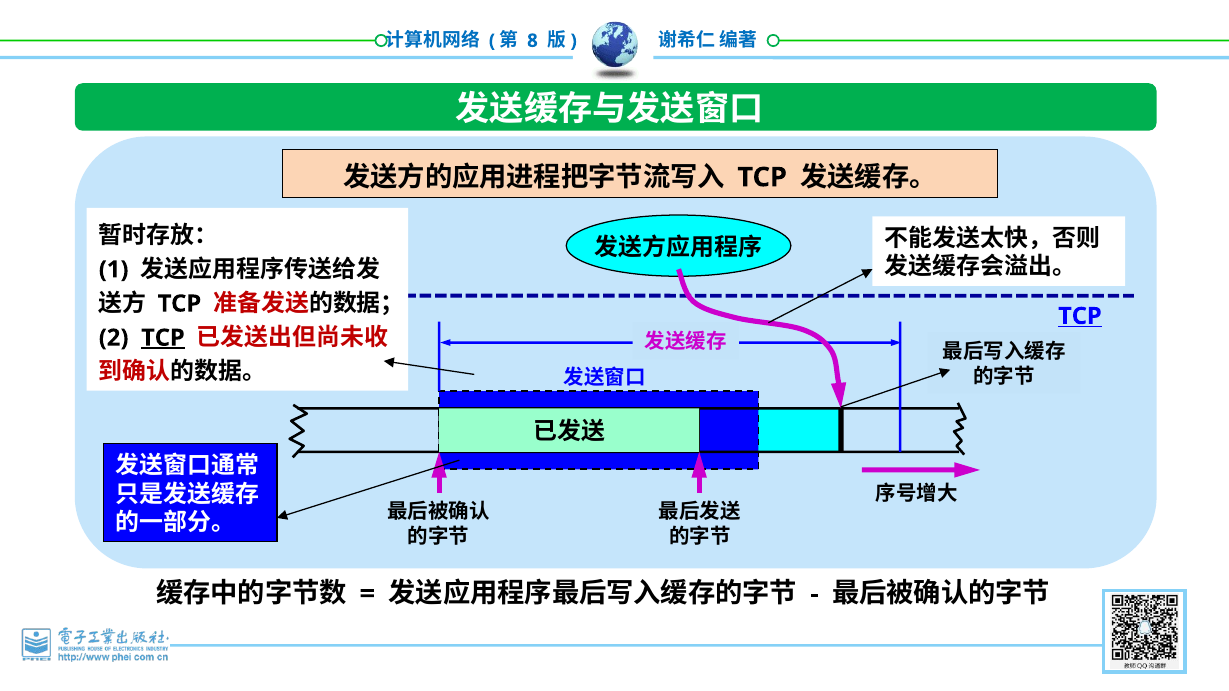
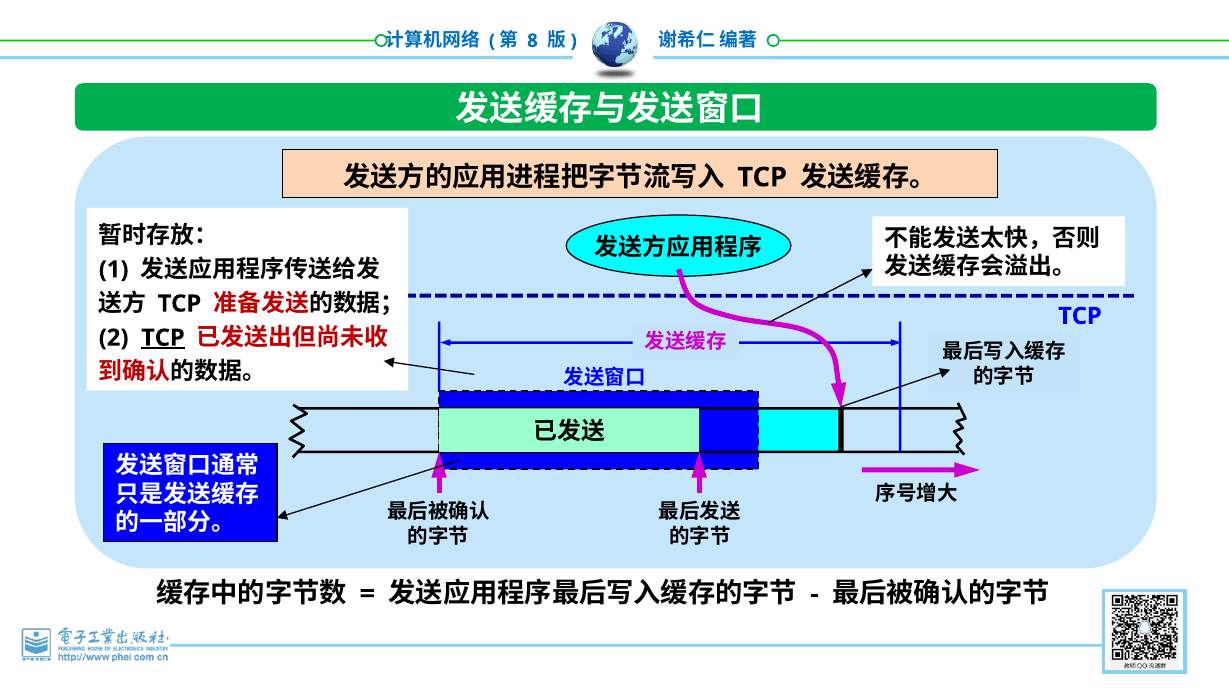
TCP at (1080, 316) underline: present -> none
